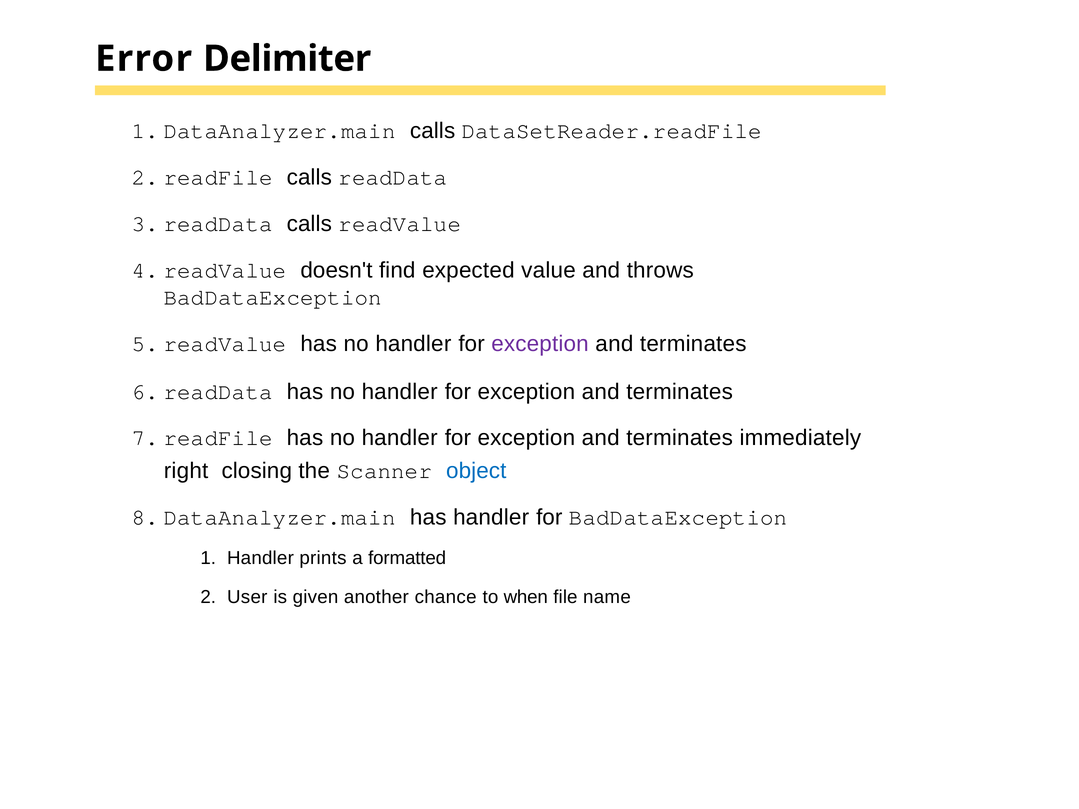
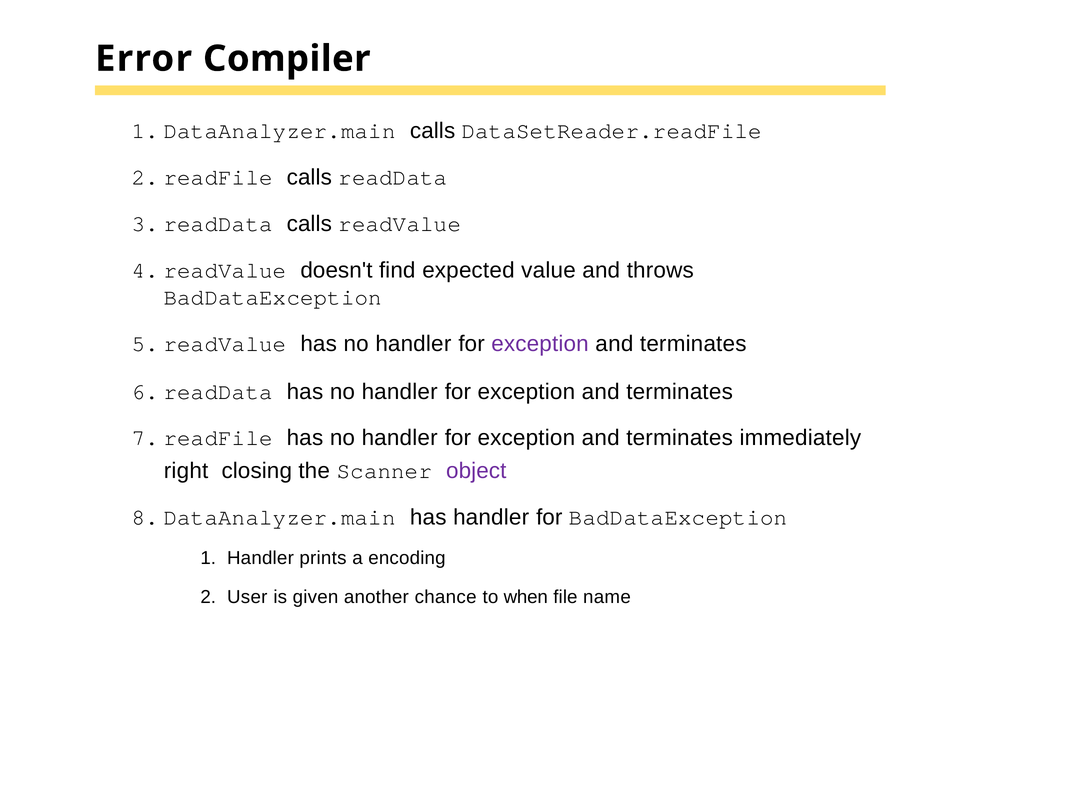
Delimiter: Delimiter -> Compiler
object colour: blue -> purple
formatted: formatted -> encoding
